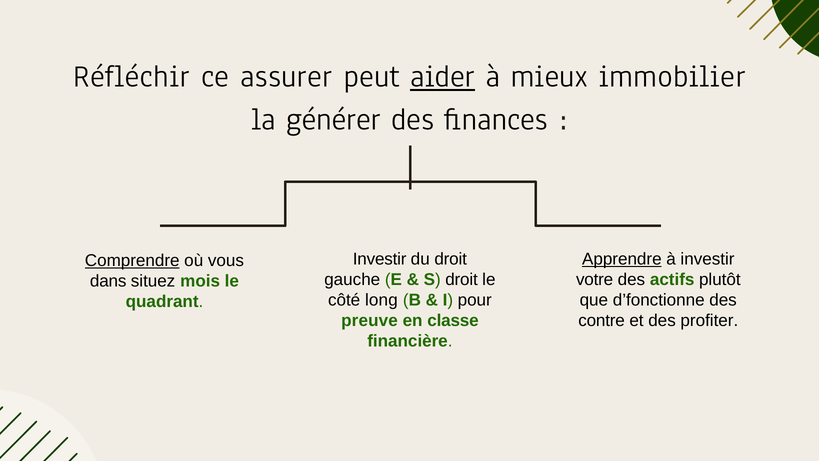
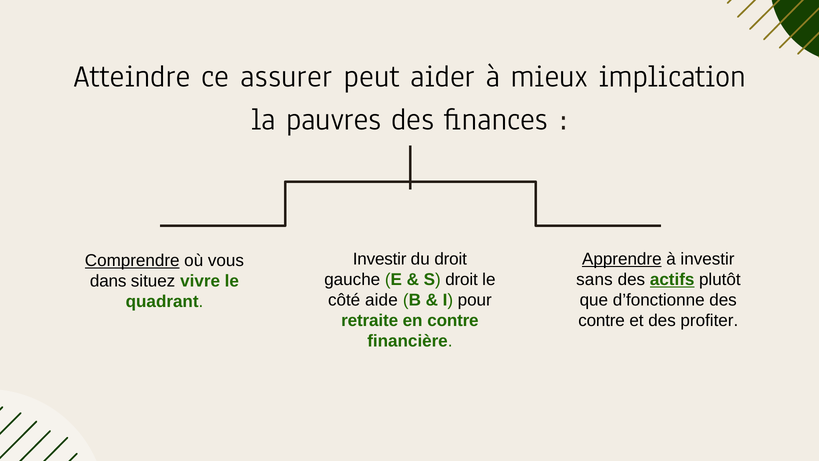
Réfléchir: Réfléchir -> Atteindre
aider underline: present -> none
immobilier: immobilier -> implication
générer: générer -> pauvres
votre: votre -> sans
actifs underline: none -> present
mois: mois -> vivre
long: long -> aide
preuve: preuve -> retraite
en classe: classe -> contre
